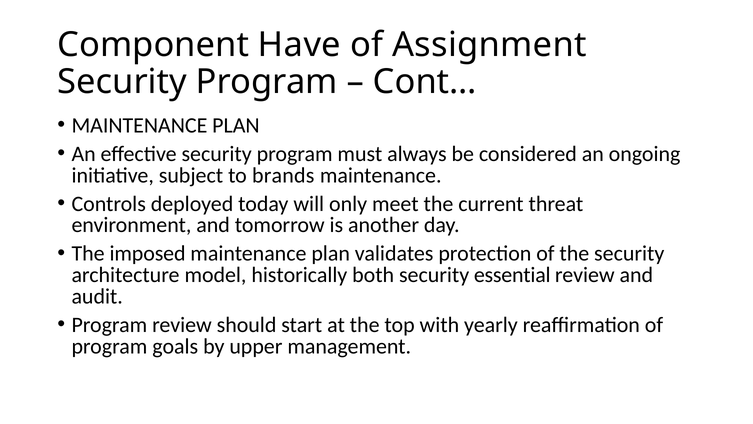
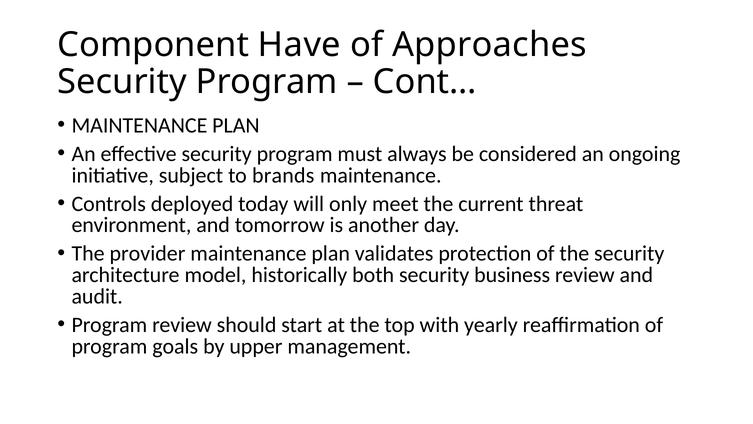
Assignment: Assignment -> Approaches
imposed: imposed -> provider
essential: essential -> business
